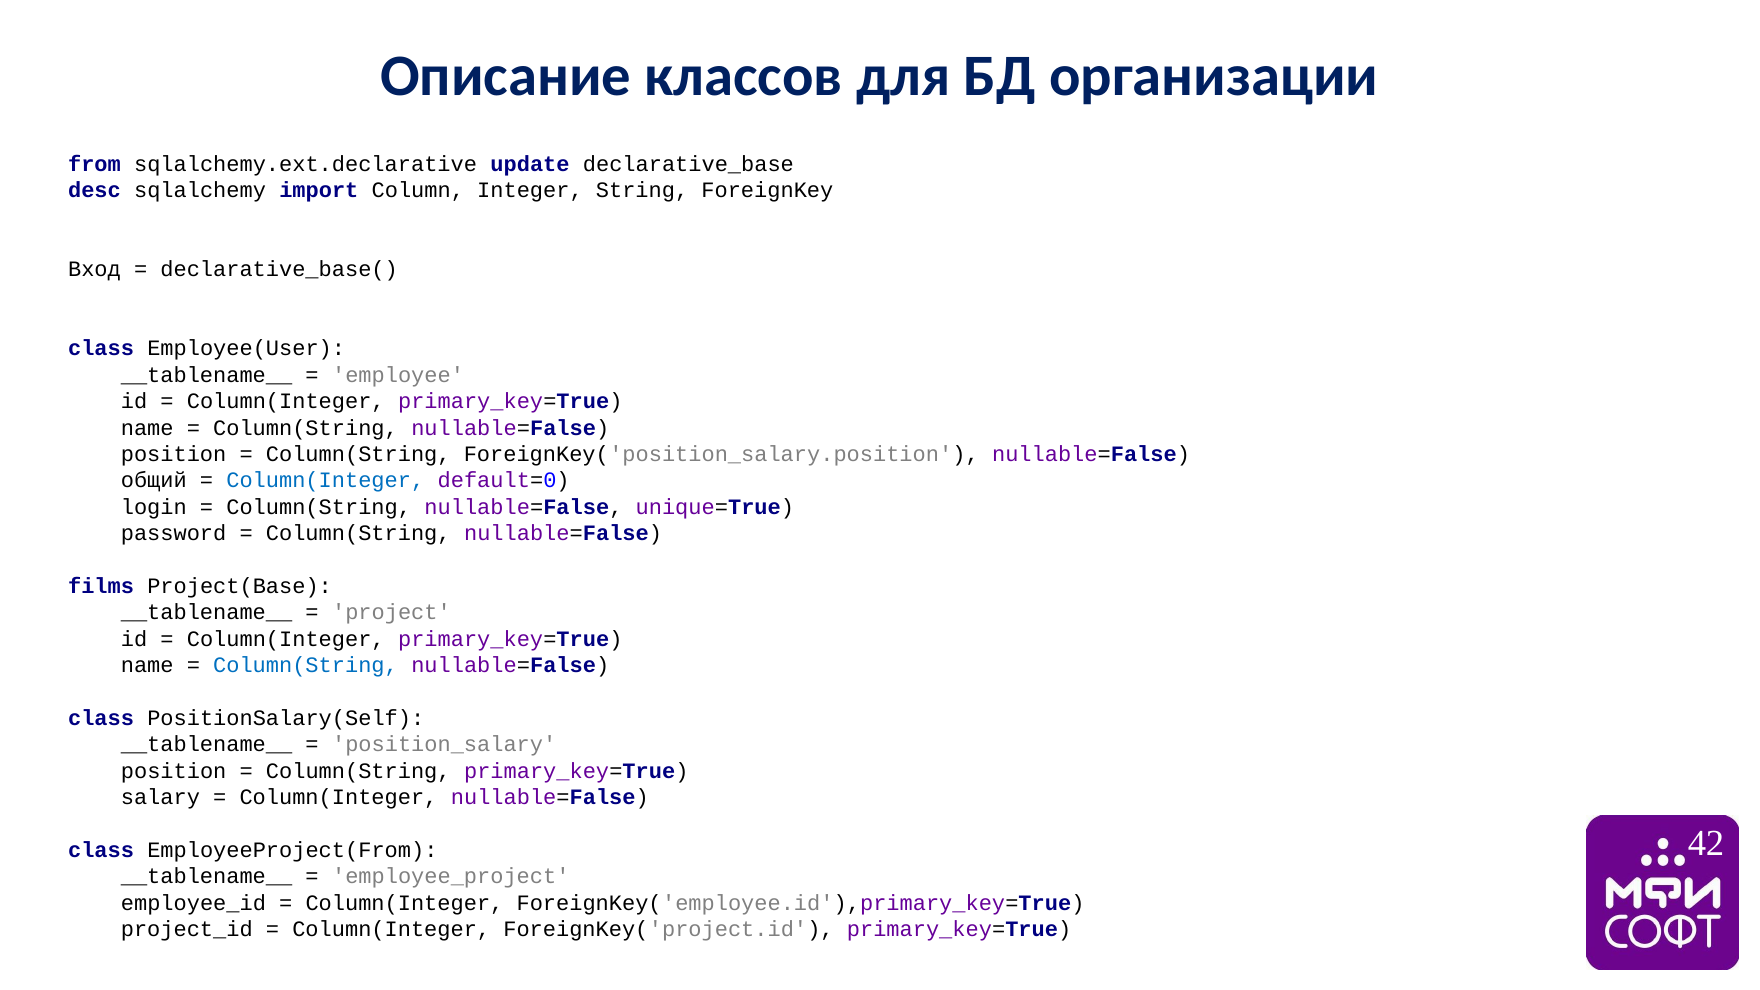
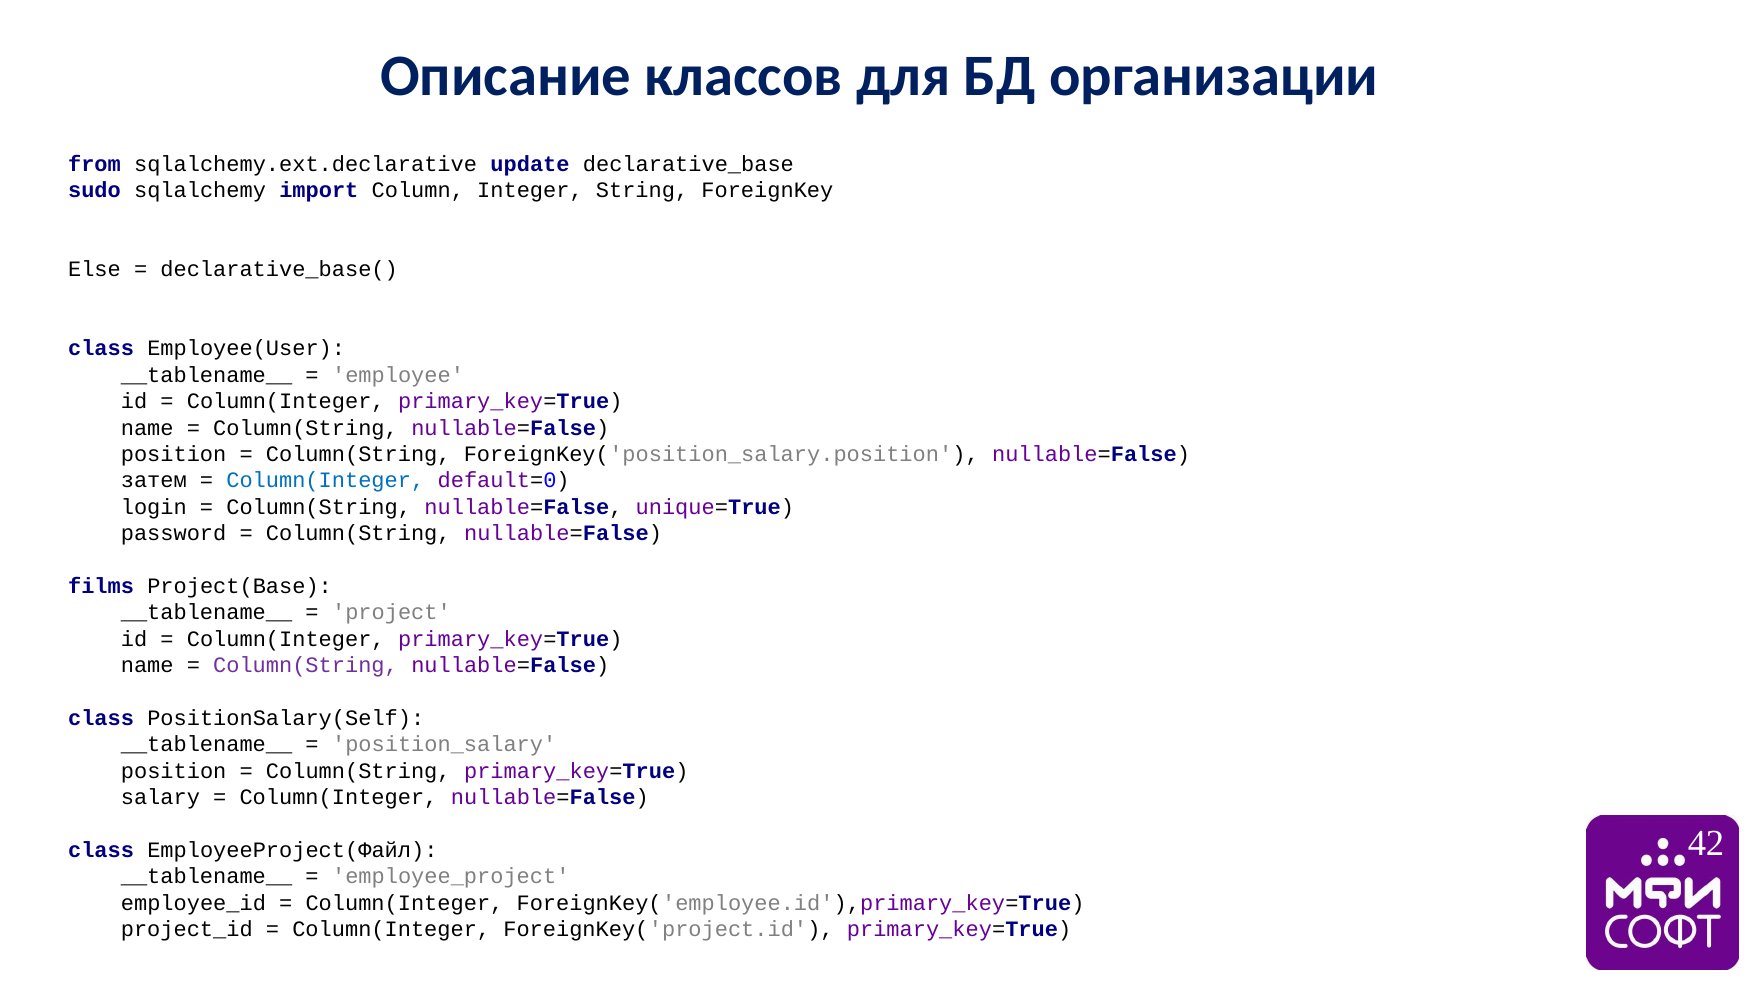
desc: desc -> sudo
Вход: Вход -> Else
общий: общий -> затем
Column(String at (305, 665) colour: blue -> purple
EmployeeProject(From: EmployeeProject(From -> EmployeeProject(Файл
